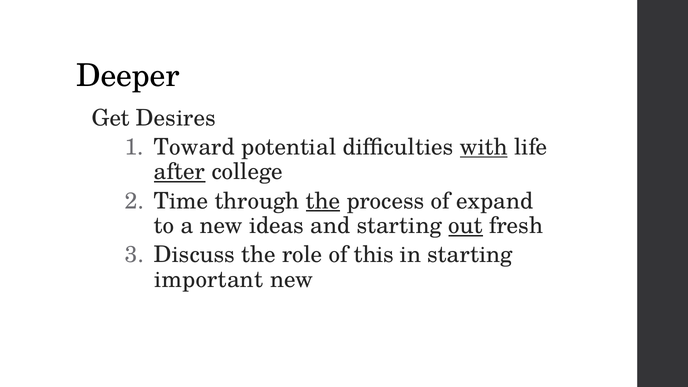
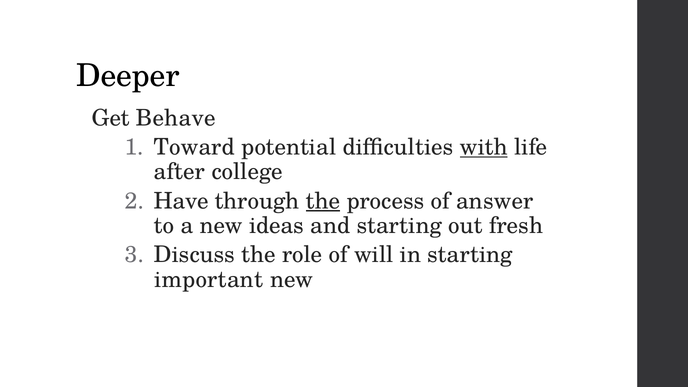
Desires: Desires -> Behave
after underline: present -> none
Time: Time -> Have
expand: expand -> answer
out underline: present -> none
this: this -> will
